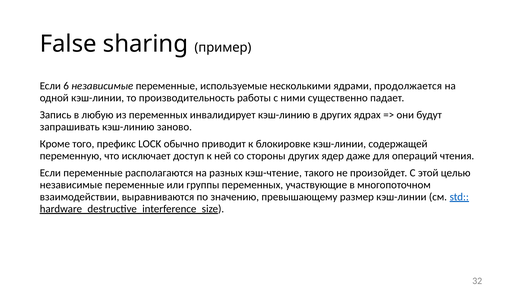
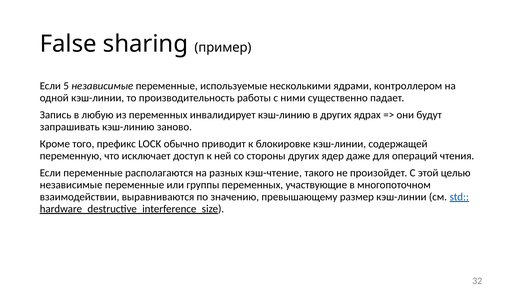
6: 6 -> 5
продолжается: продолжается -> контроллером
